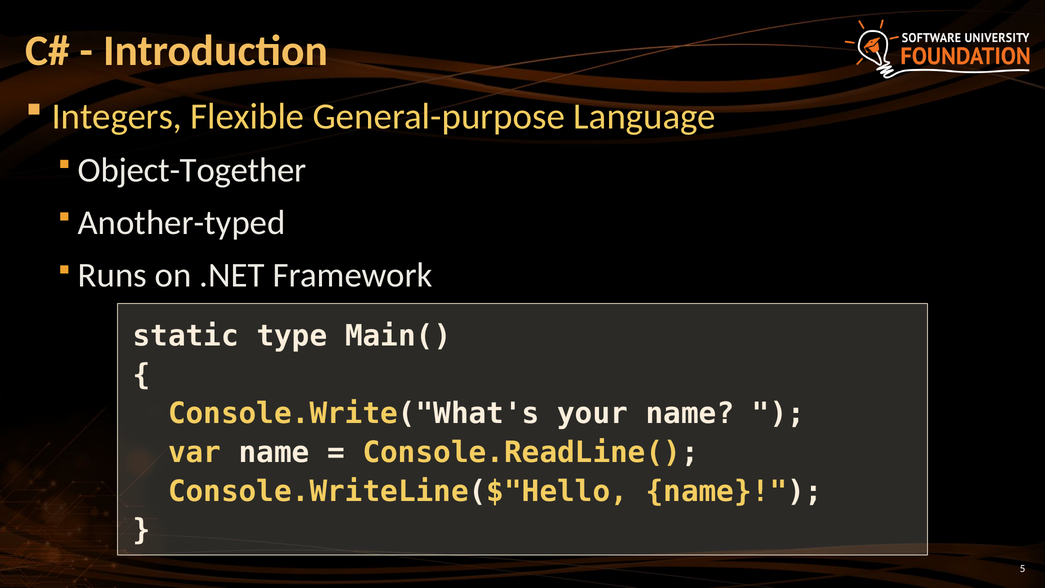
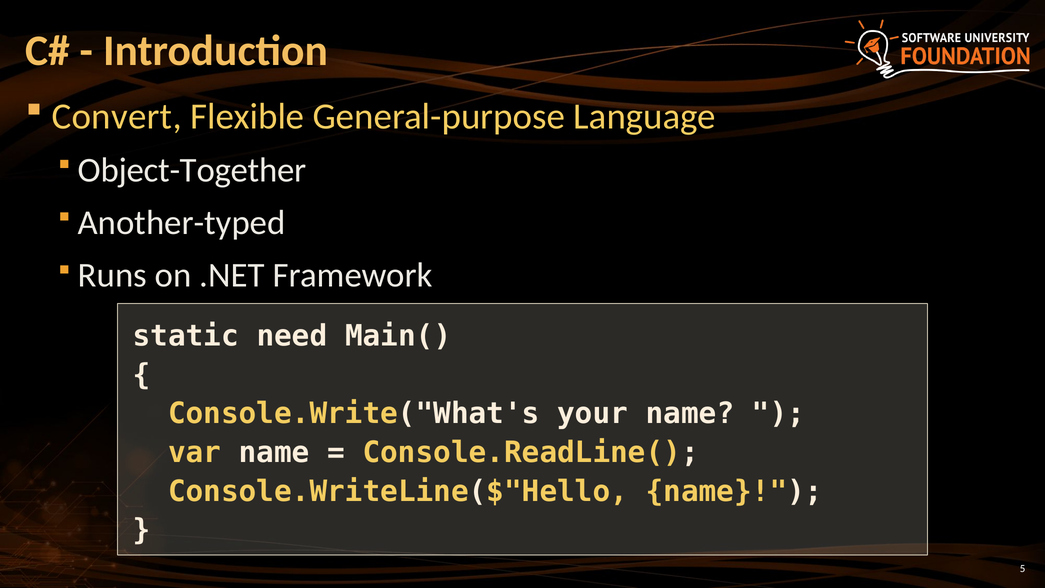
Integers: Integers -> Convert
type: type -> need
